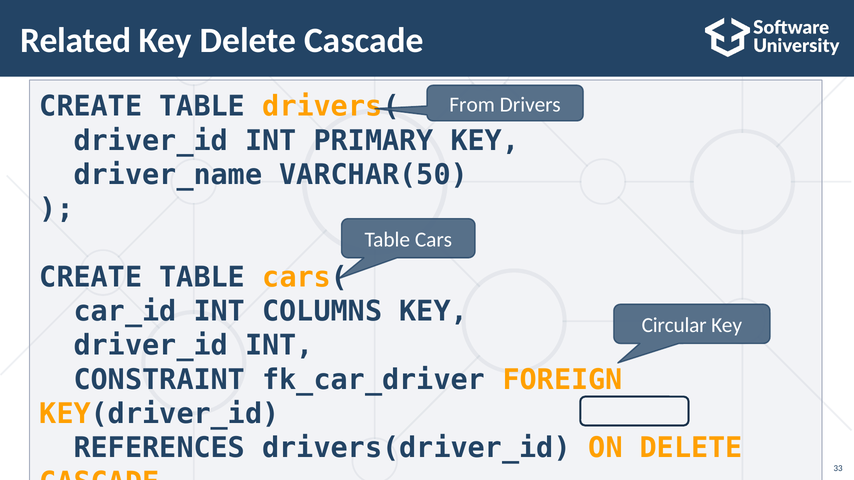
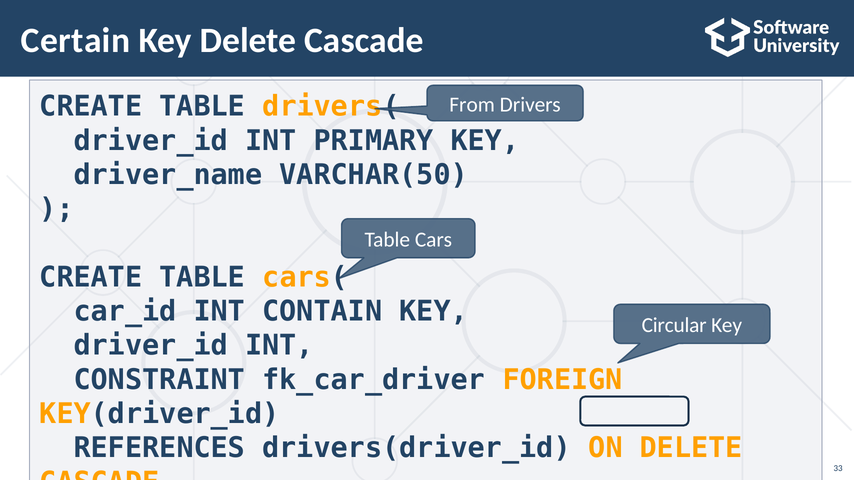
Related: Related -> Certain
COLUMNS: COLUMNS -> CONTAIN
